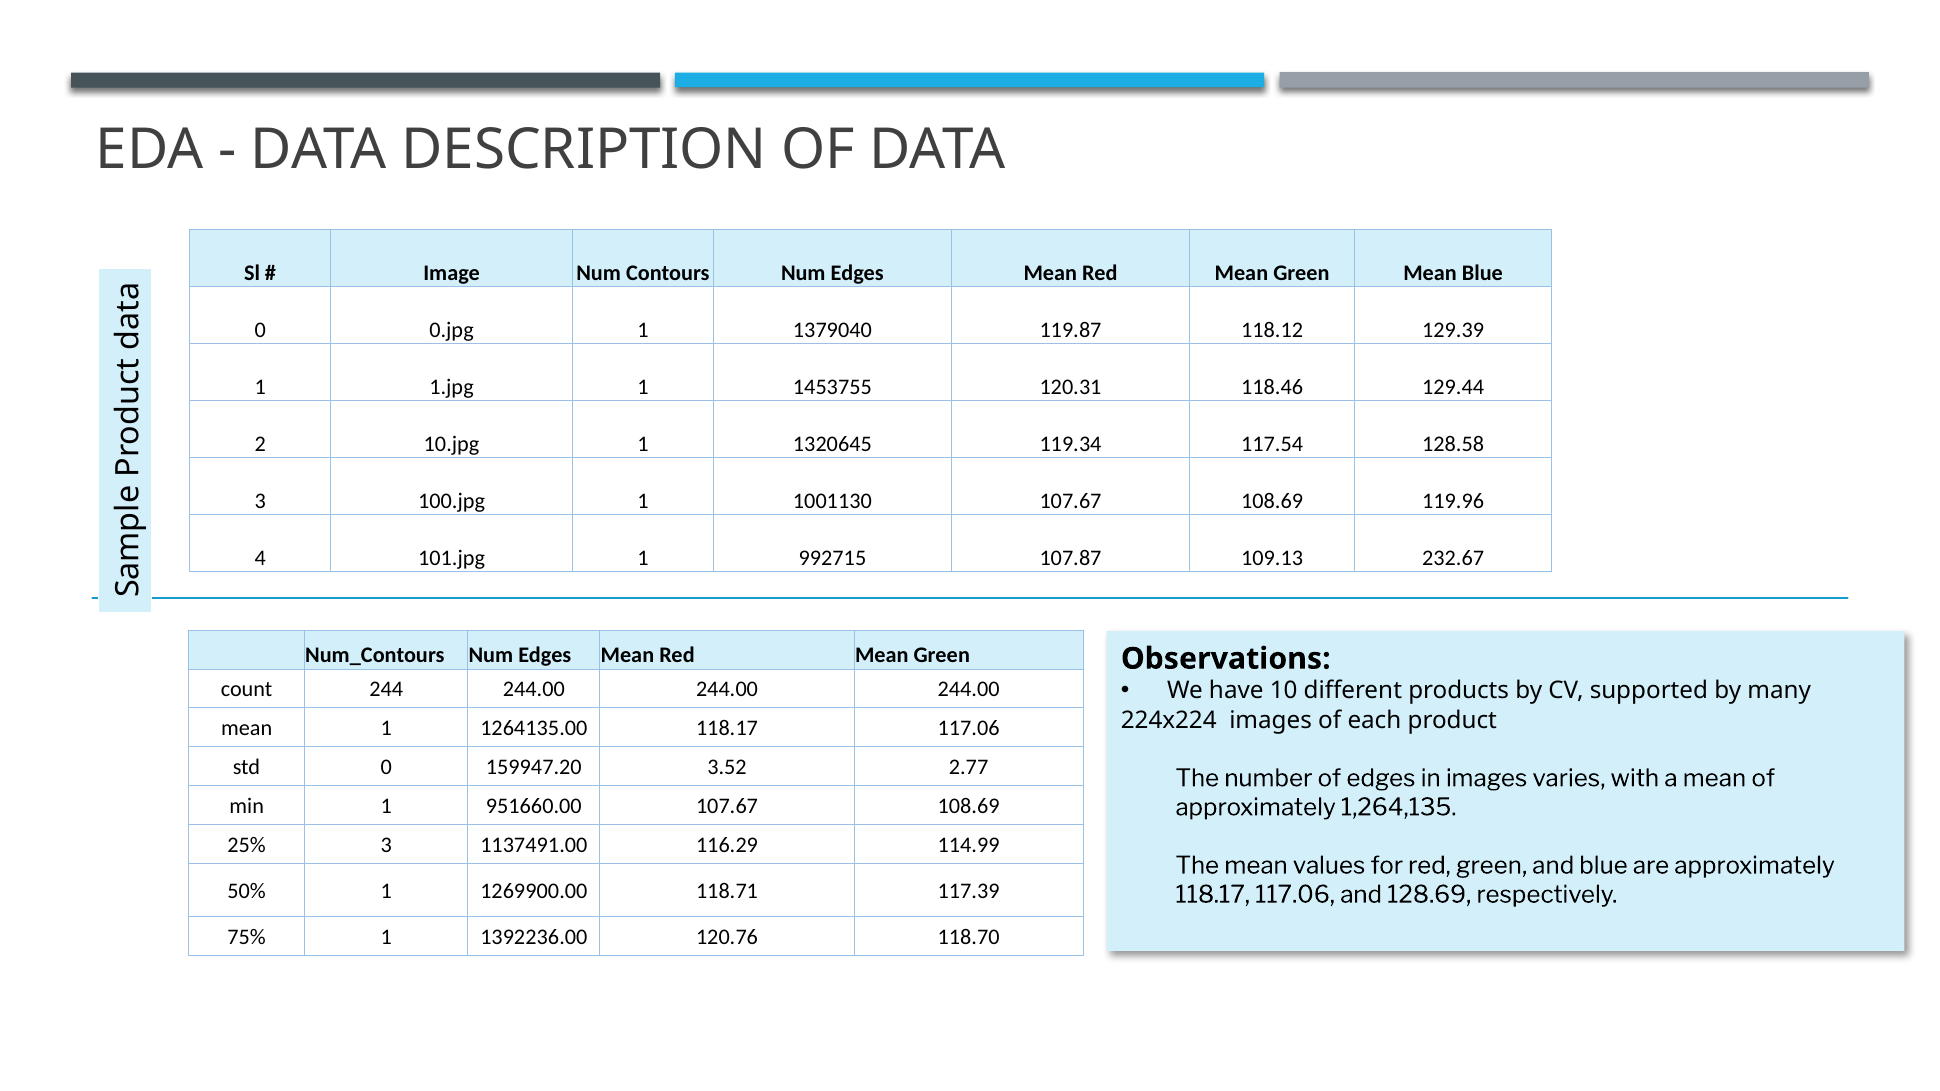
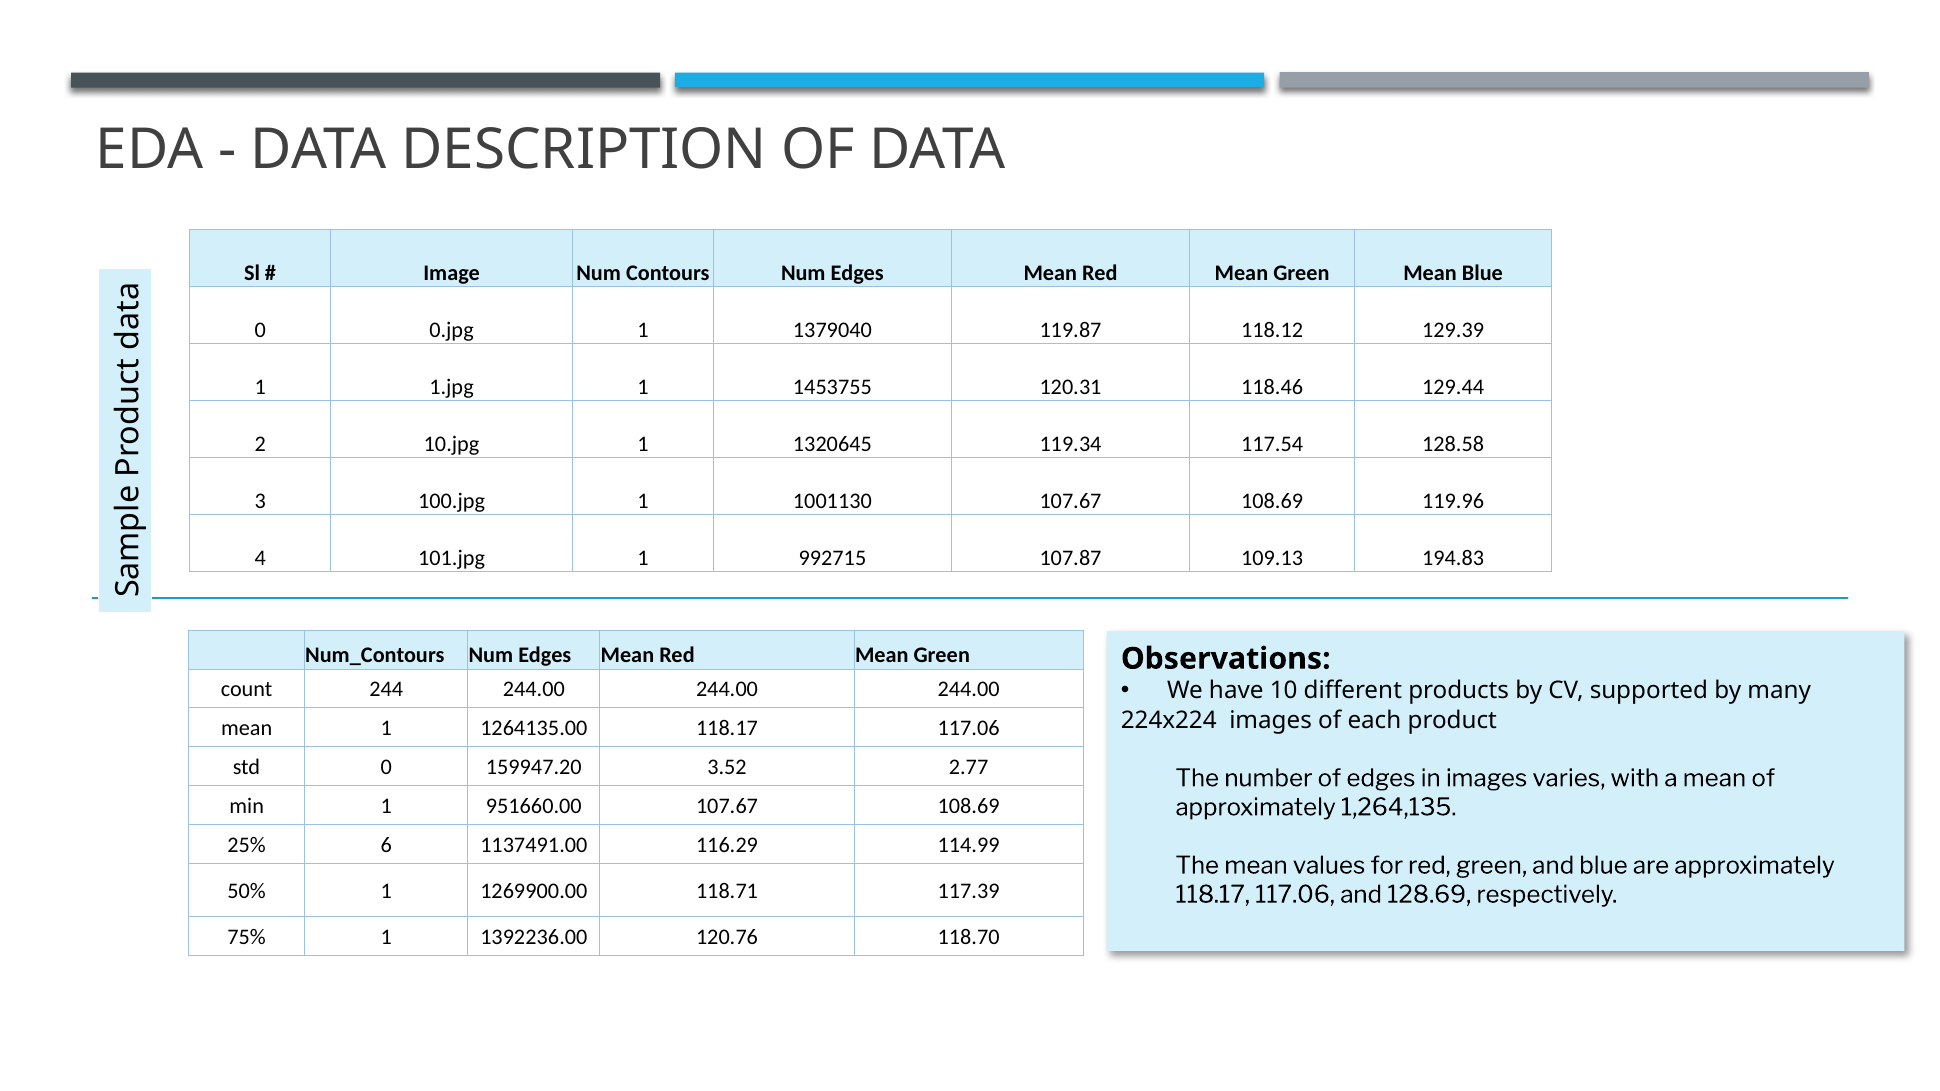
232.67: 232.67 -> 194.83
25% 3: 3 -> 6
